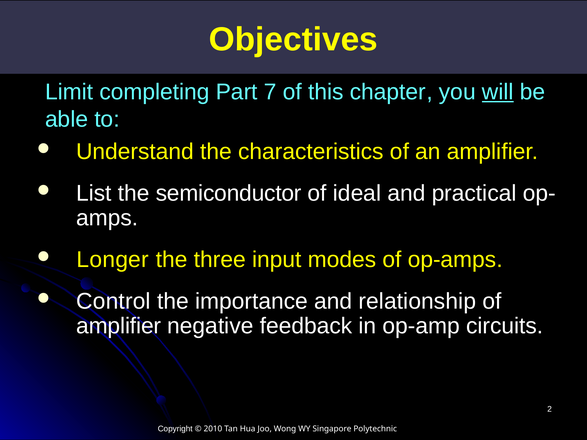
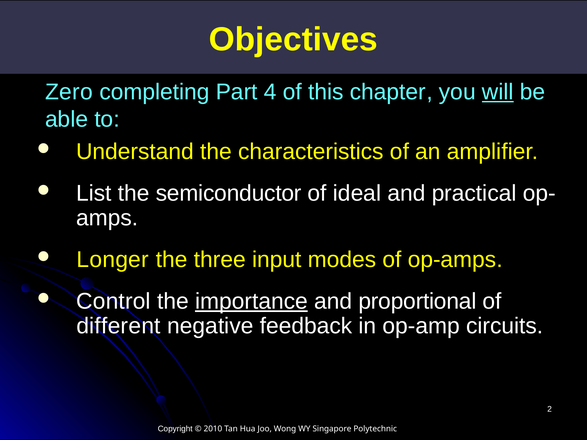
Limit: Limit -> Zero
7: 7 -> 4
importance underline: none -> present
relationship: relationship -> proportional
amplifier at (119, 326): amplifier -> different
